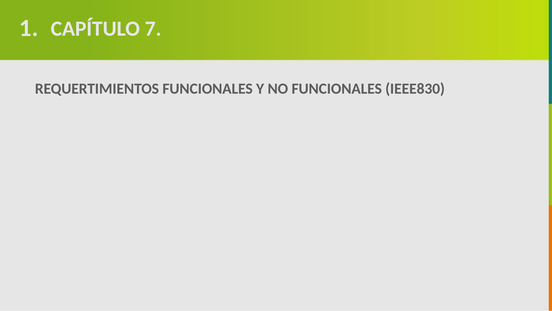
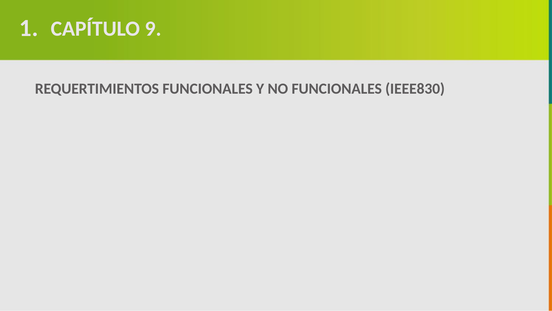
7: 7 -> 9
